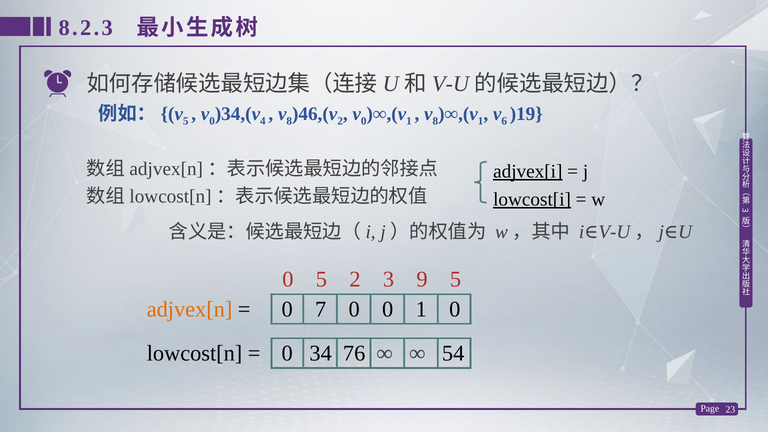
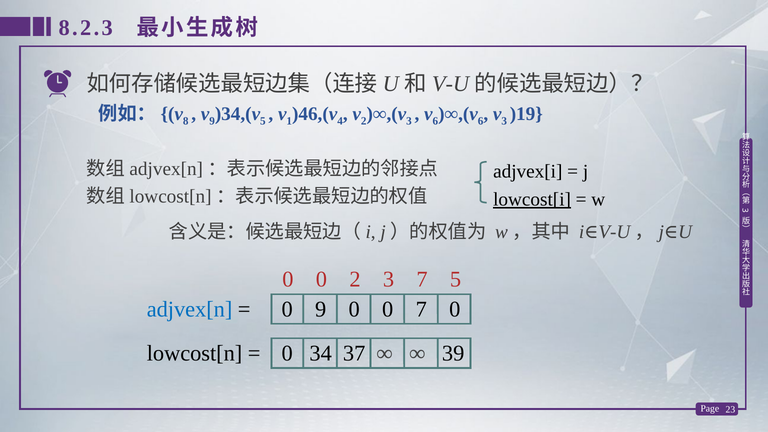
5 at (186, 121): 5 -> 8
0 at (212, 121): 0 -> 9
4 at (263, 121): 4 -> 5
8 at (289, 121): 8 -> 1
2 at (340, 121): 2 -> 4
0 at (364, 121): 0 -> 2
1 at (409, 121): 1 -> 3
8 at (435, 121): 8 -> 6
1 at (481, 121): 1 -> 6
6 at (504, 121): 6 -> 3
adjvex[i underline: present -> none
5 at (321, 280): 5 -> 0
3 9: 9 -> 7
0 7: 7 -> 9
0 1: 1 -> 7
adjvex[n colour: orange -> blue
76: 76 -> 37
54: 54 -> 39
